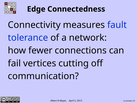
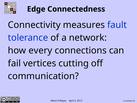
fewer: fewer -> every
